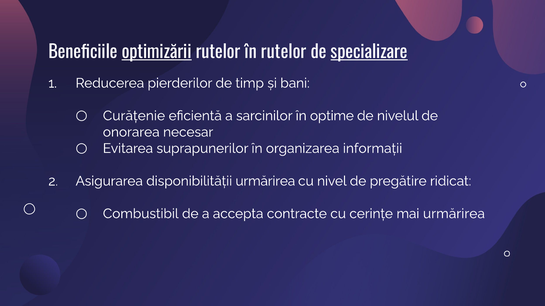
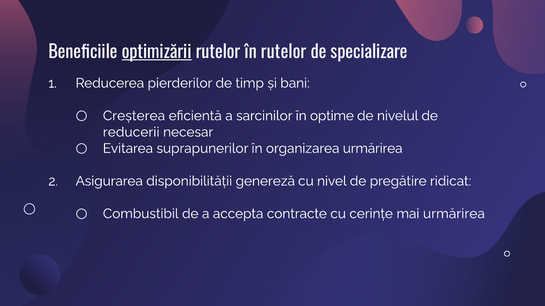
specializare underline: present -> none
Curățenie: Curățenie -> Creșterea
onorarea: onorarea -> reducerii
organizarea informații: informații -> urmărirea
disponibilității urmărirea: urmărirea -> genereză
